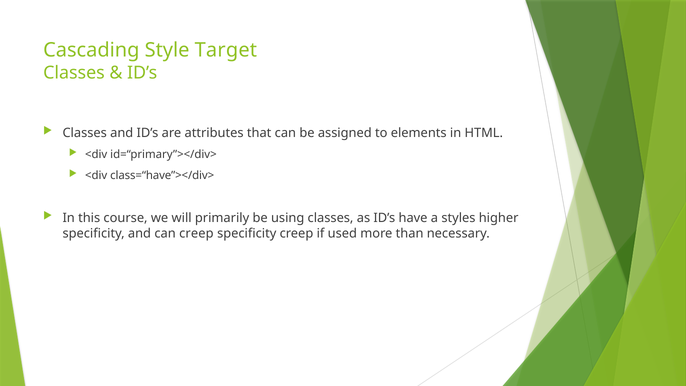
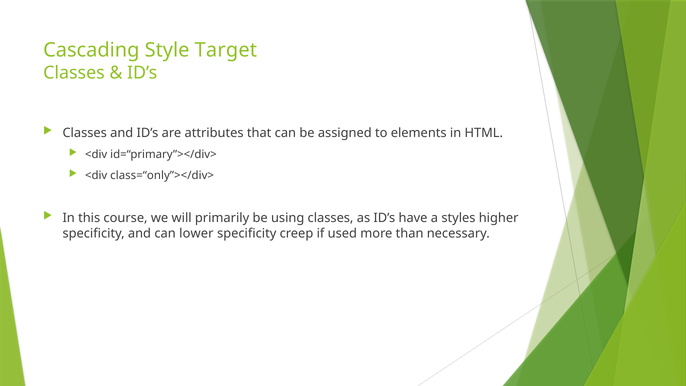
class=“have”></div>: class=“have”></div> -> class=“only”></div>
can creep: creep -> lower
